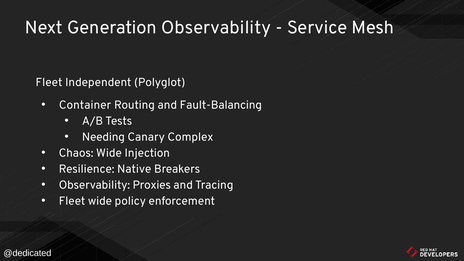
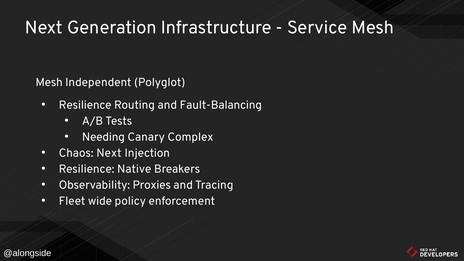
Generation Observability: Observability -> Infrastructure
Fleet at (49, 82): Fleet -> Mesh
Container at (85, 105): Container -> Resilience
Chaos Wide: Wide -> Next
@dedicated: @dedicated -> @alongside
